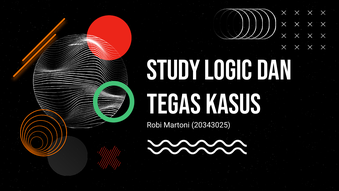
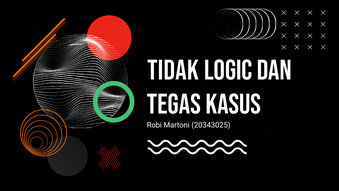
Study: Study -> Tidak
